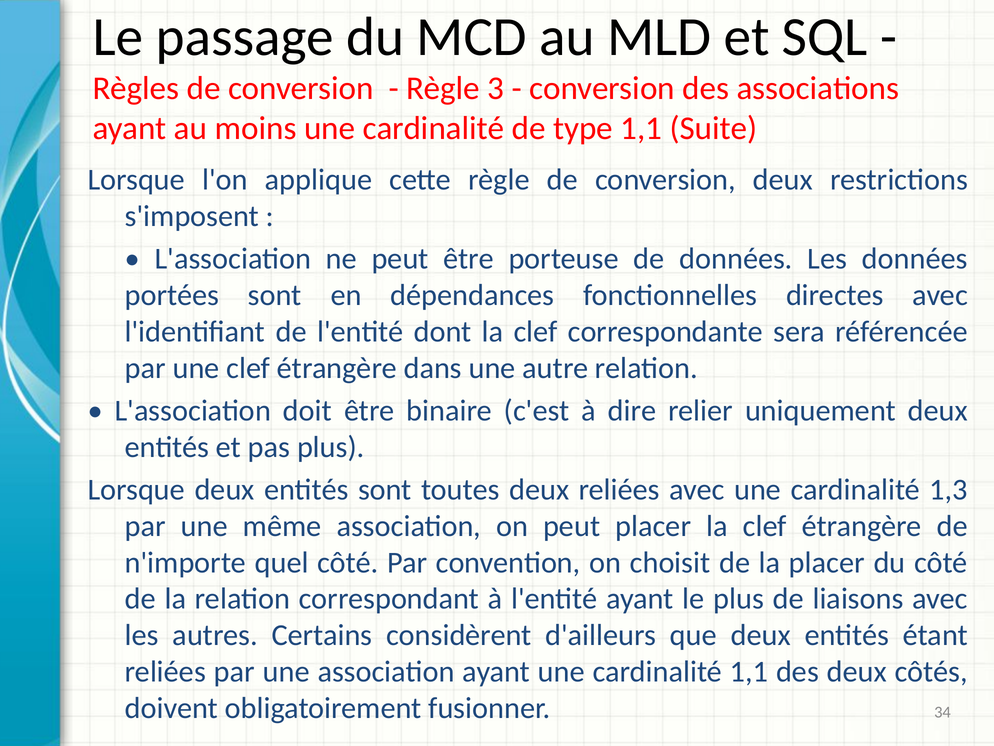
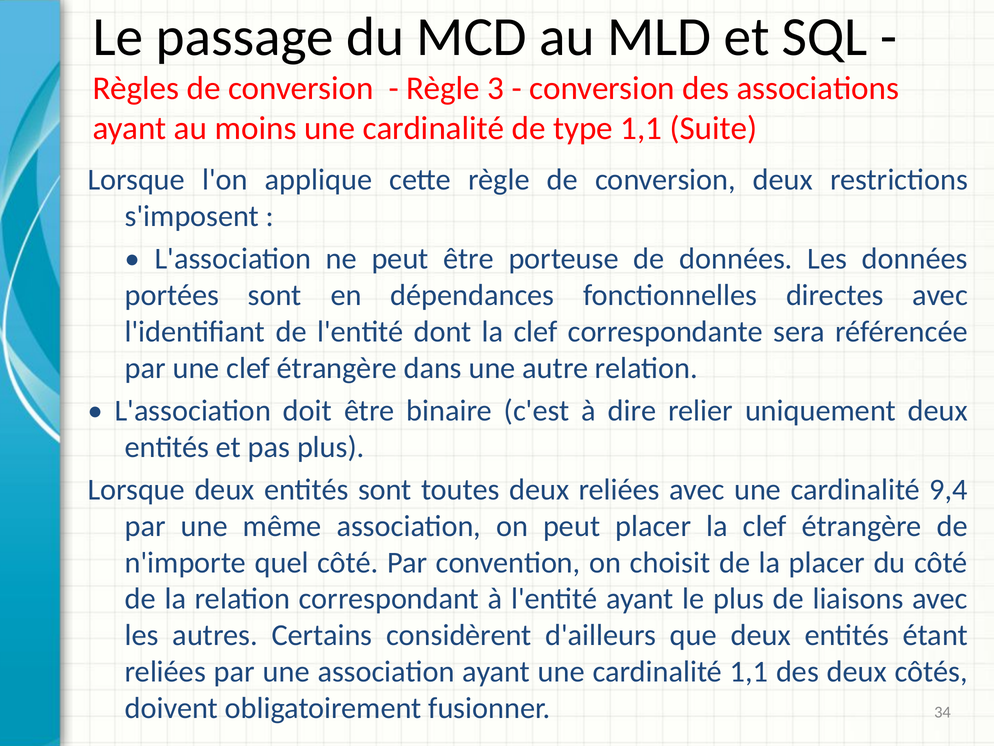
1,3: 1,3 -> 9,4
